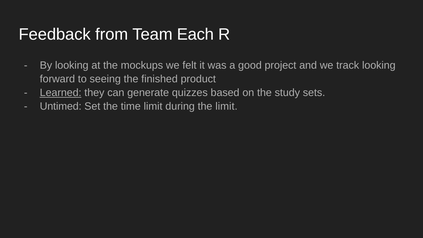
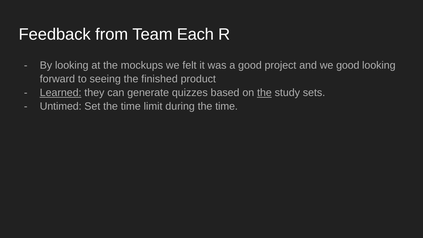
we track: track -> good
the at (264, 93) underline: none -> present
during the limit: limit -> time
